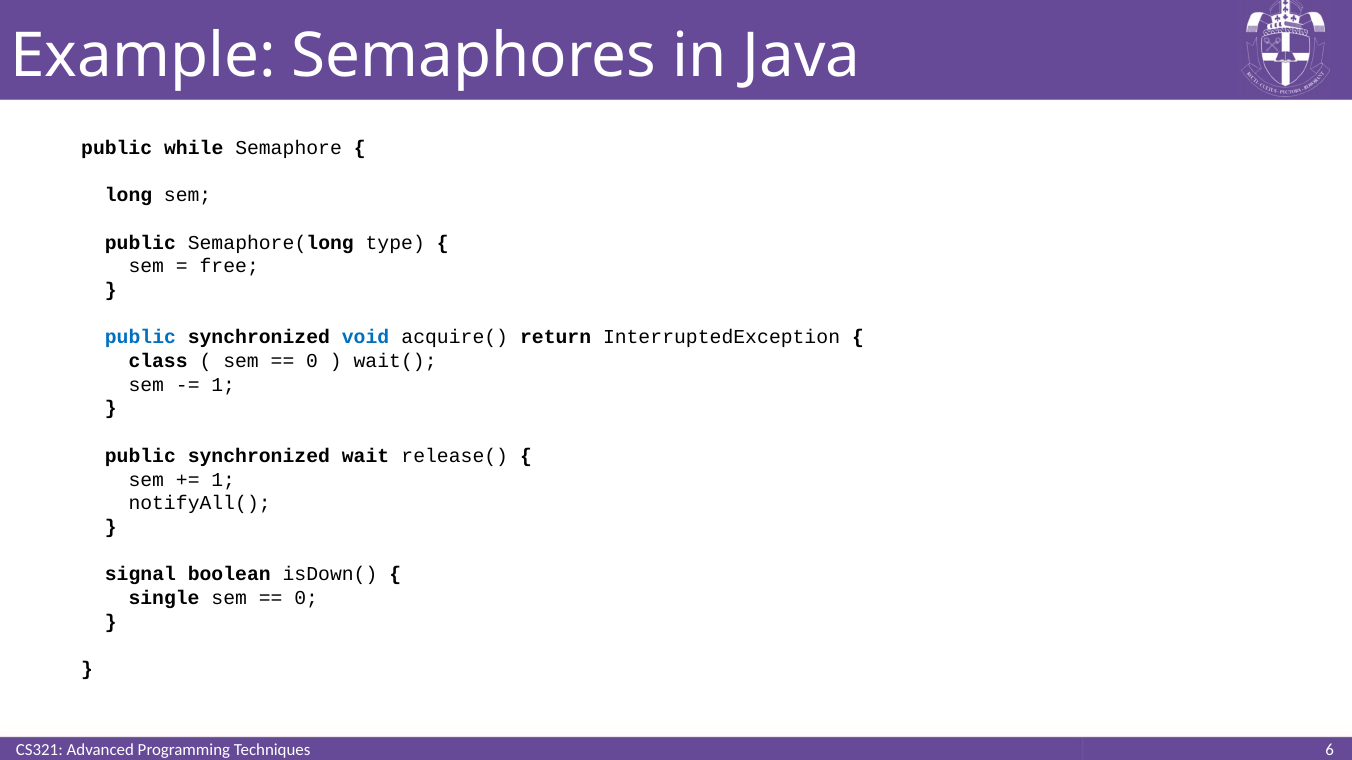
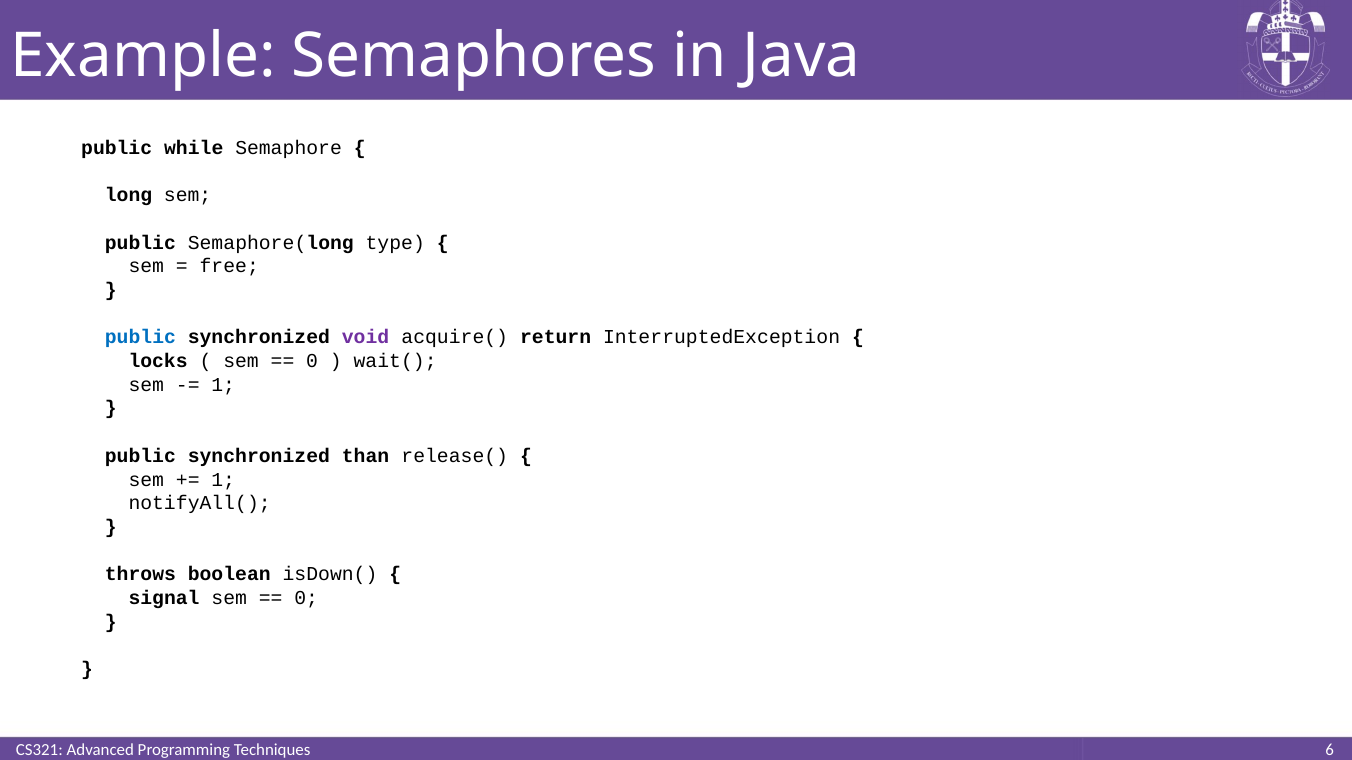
void colour: blue -> purple
class: class -> locks
wait: wait -> than
signal: signal -> throws
single: single -> signal
